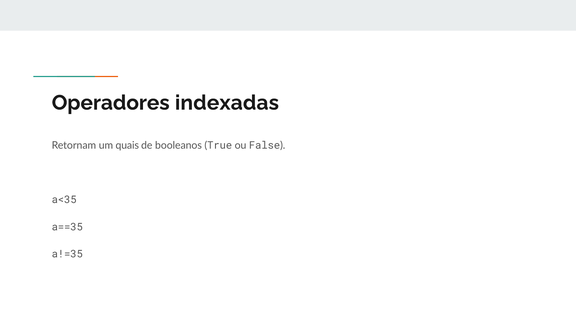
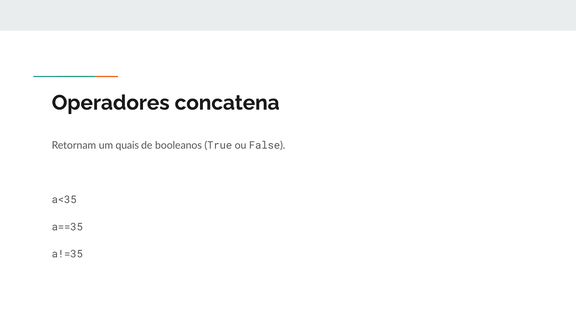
indexadas: indexadas -> concatena
